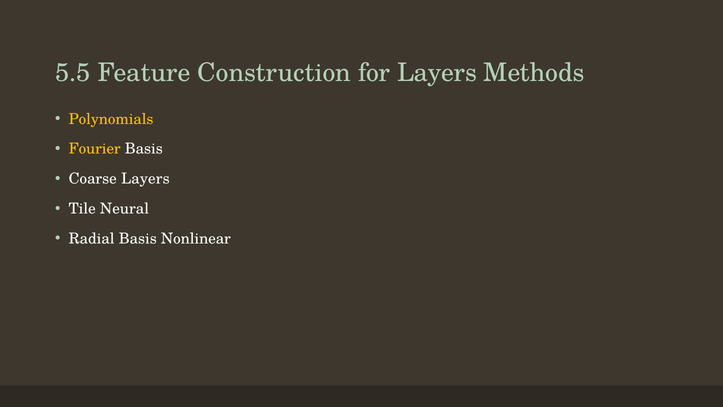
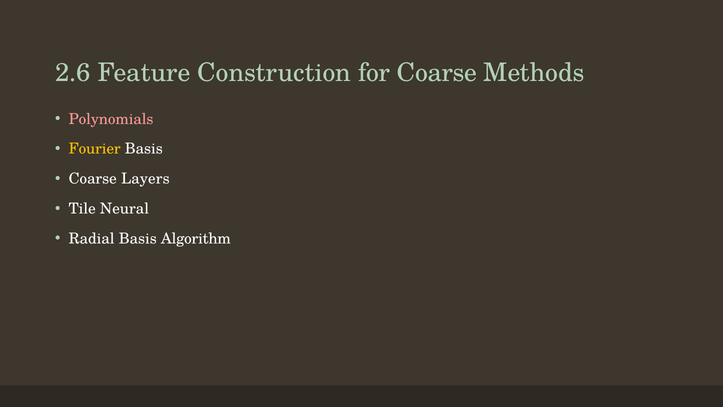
5.5: 5.5 -> 2.6
for Layers: Layers -> Coarse
Polynomials colour: yellow -> pink
Nonlinear: Nonlinear -> Algorithm
